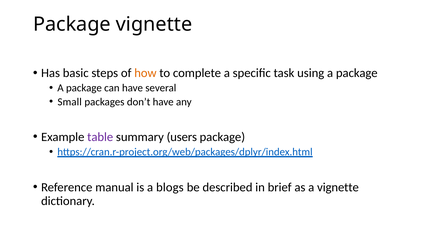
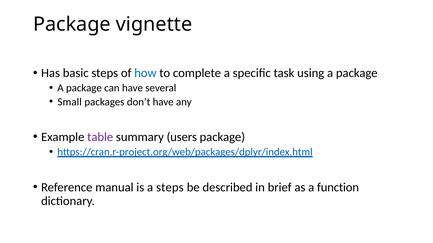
how colour: orange -> blue
a blogs: blogs -> steps
a vignette: vignette -> function
